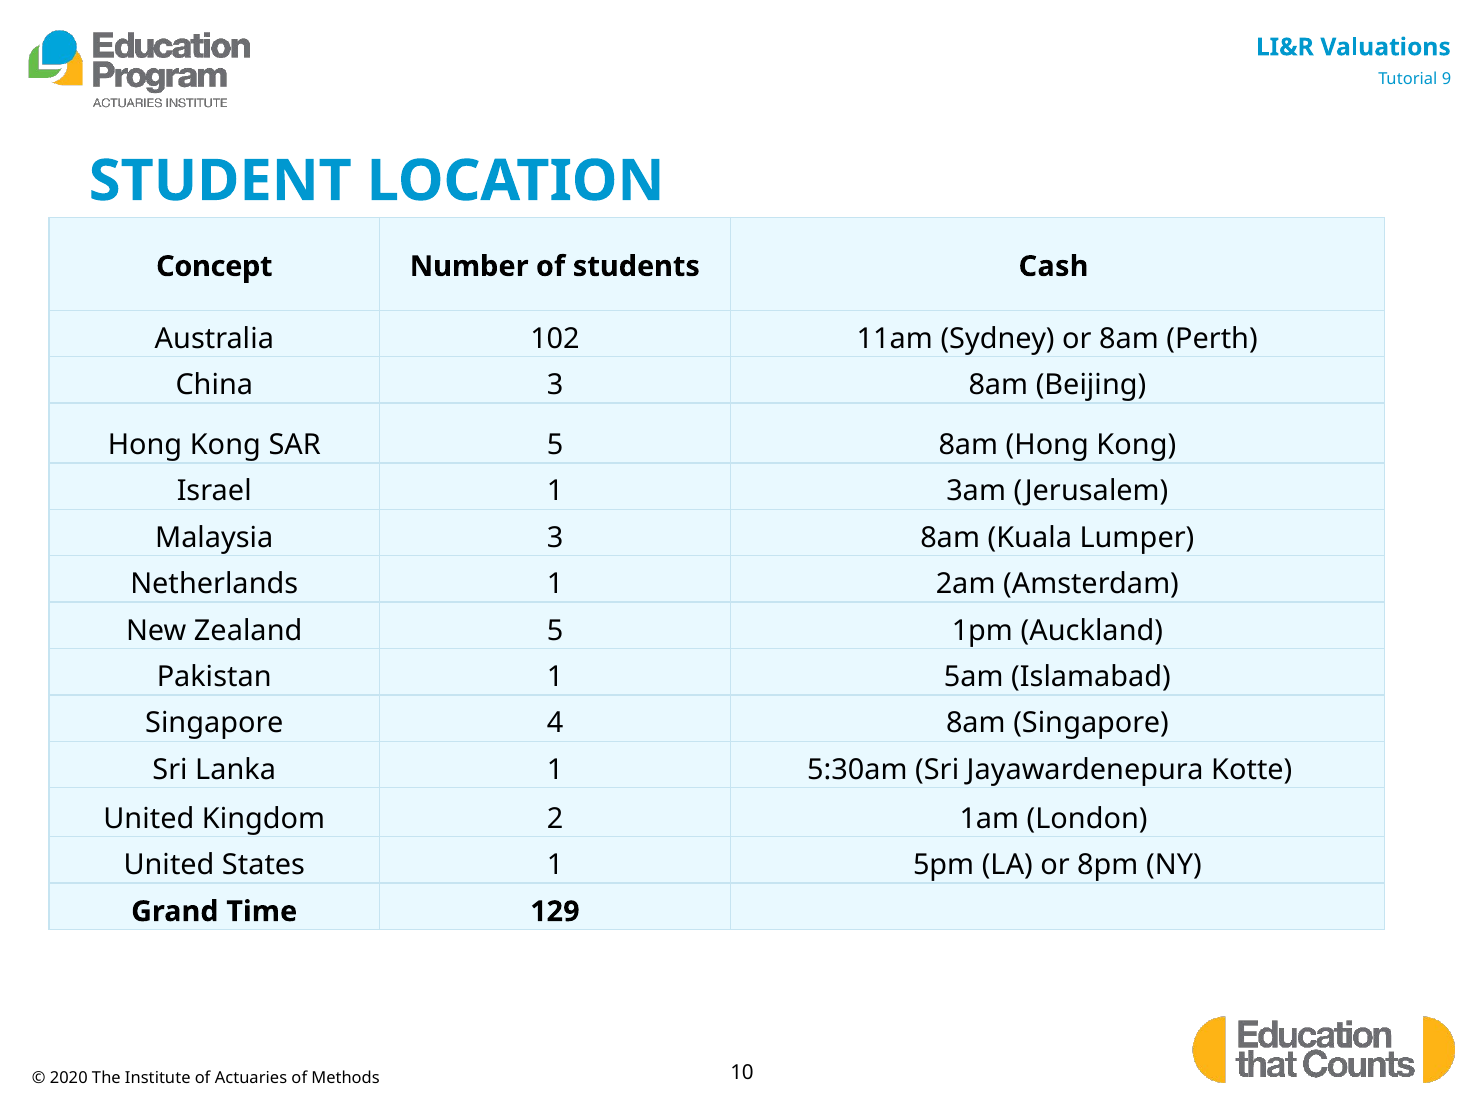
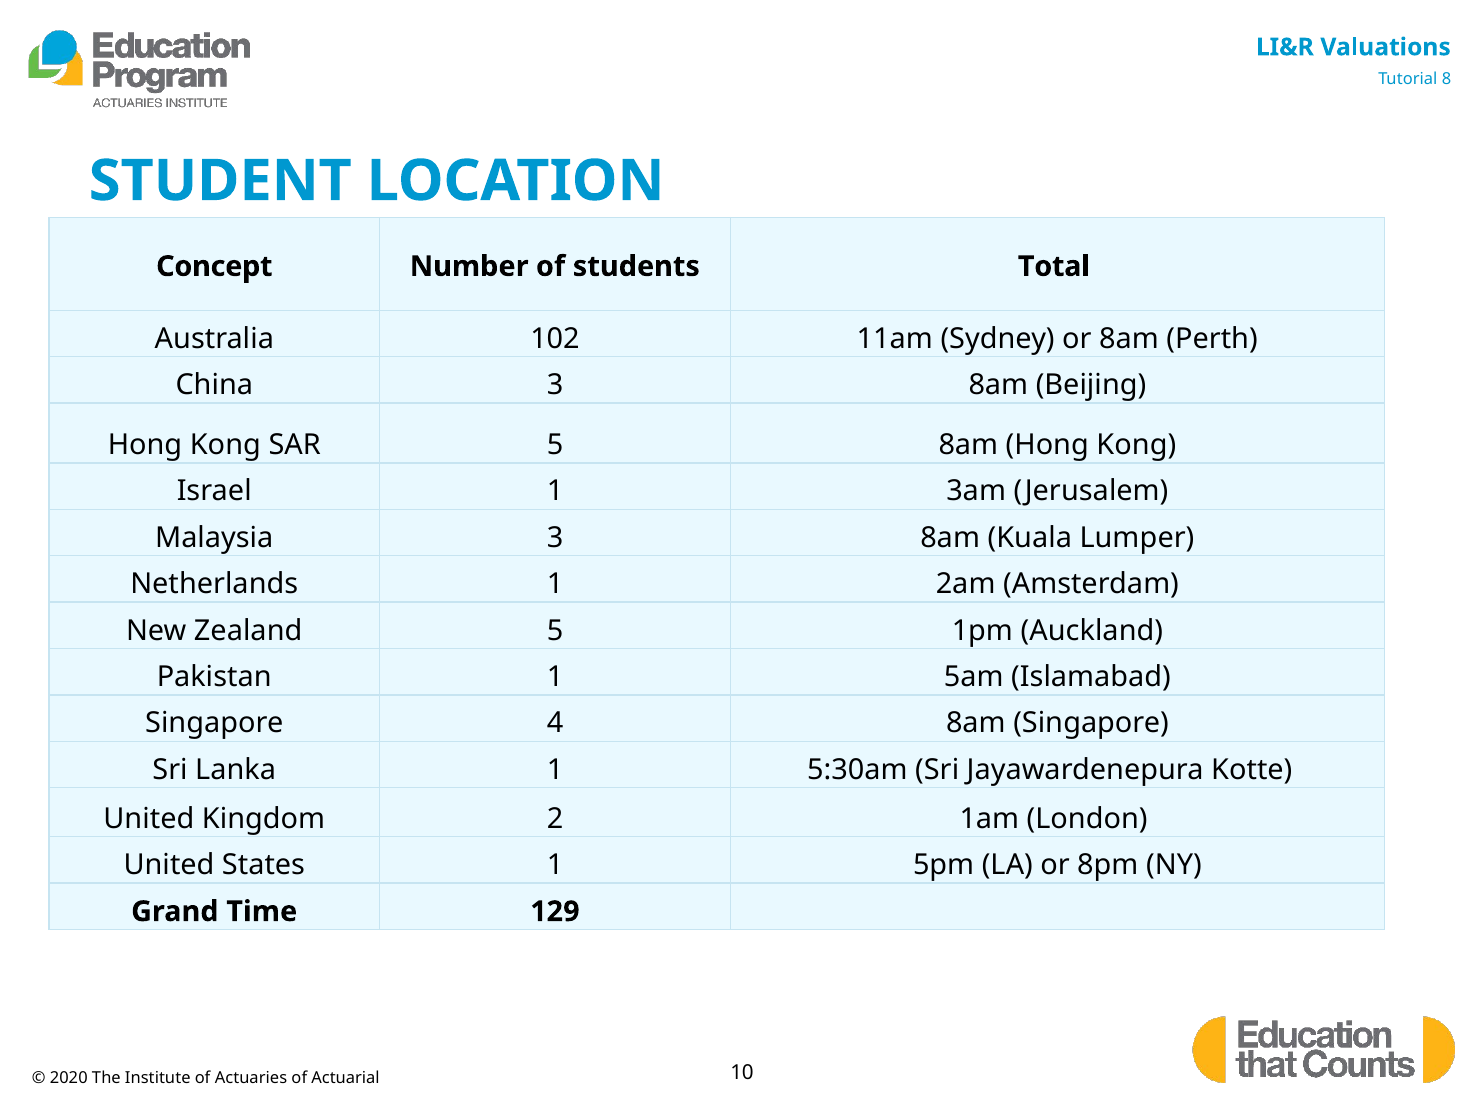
9: 9 -> 8
Cash: Cash -> Total
Methods: Methods -> Actuarial
